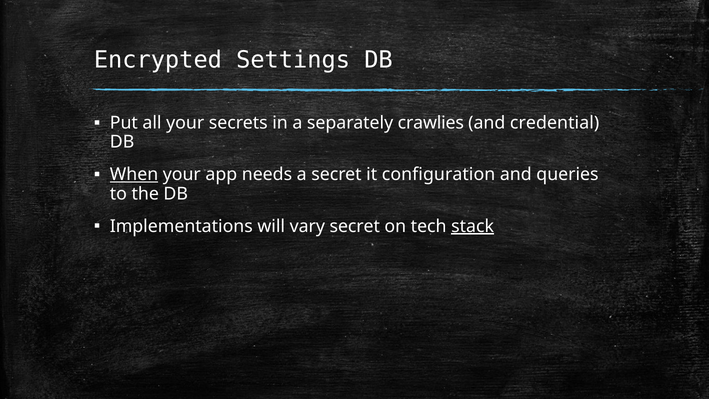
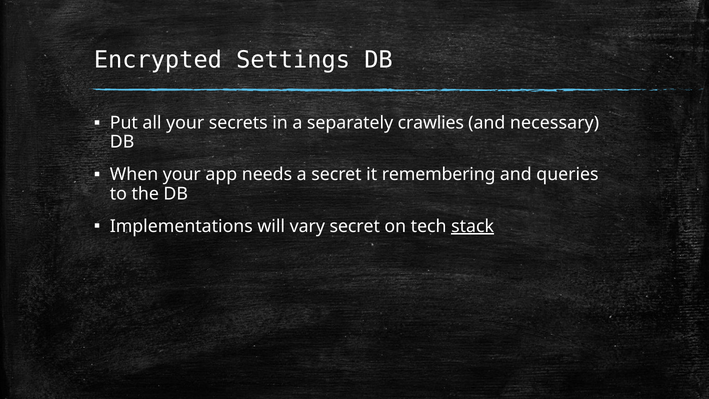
credential: credential -> necessary
When underline: present -> none
configuration: configuration -> remembering
